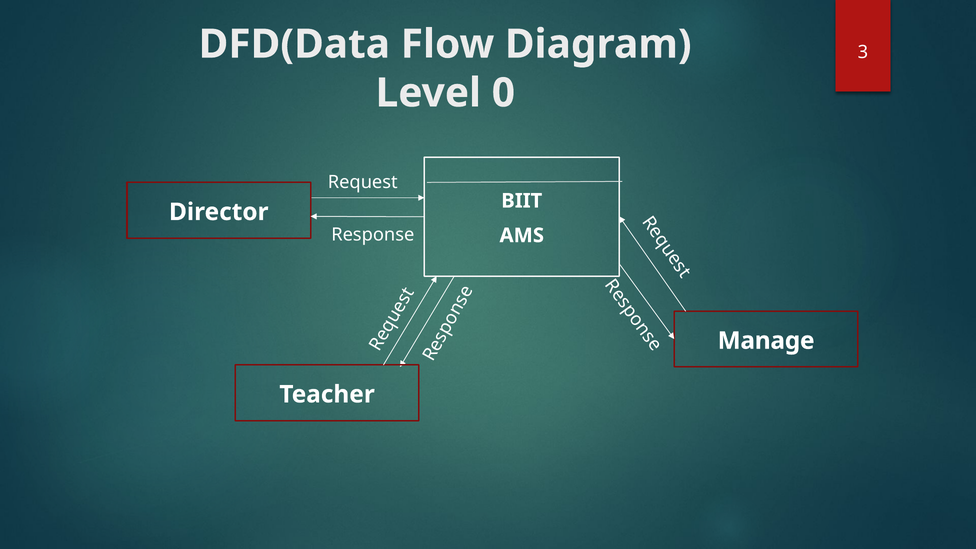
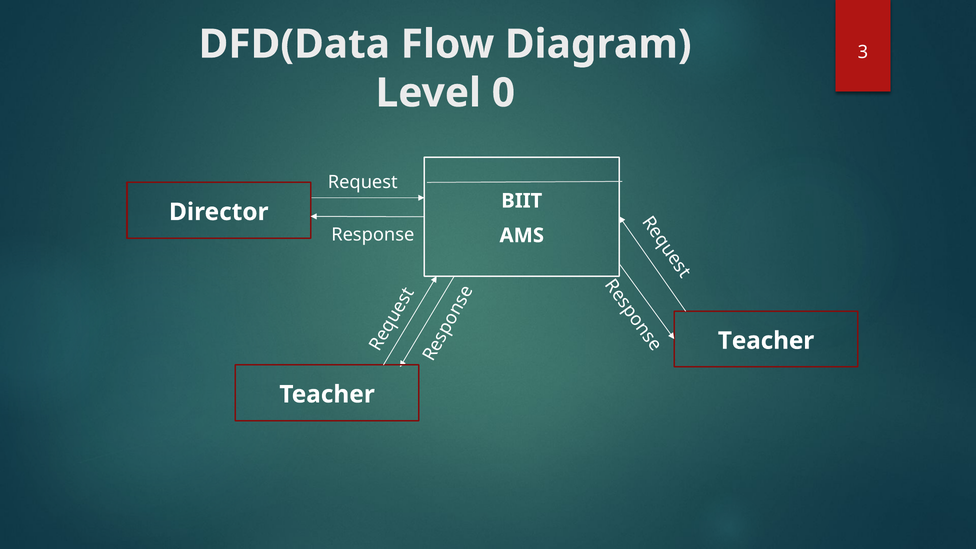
Manage at (766, 341): Manage -> Teacher
